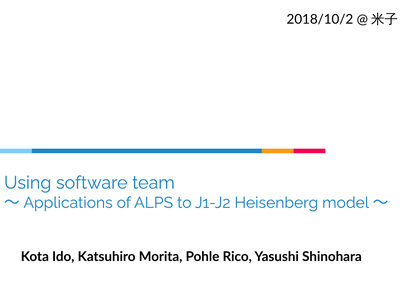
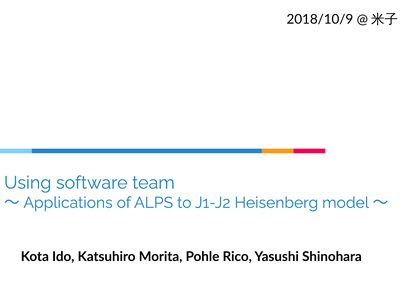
2018/10/2: 2018/10/2 -> 2018/10/9
